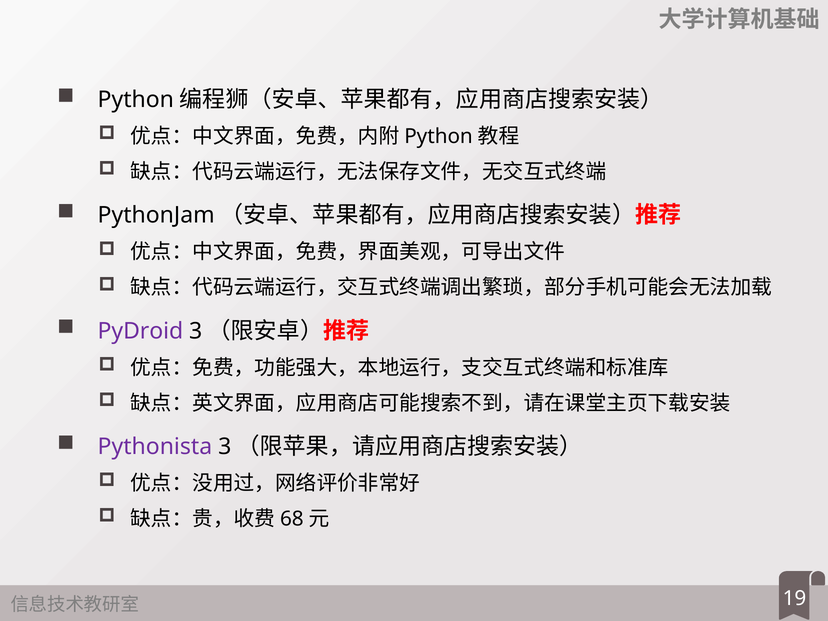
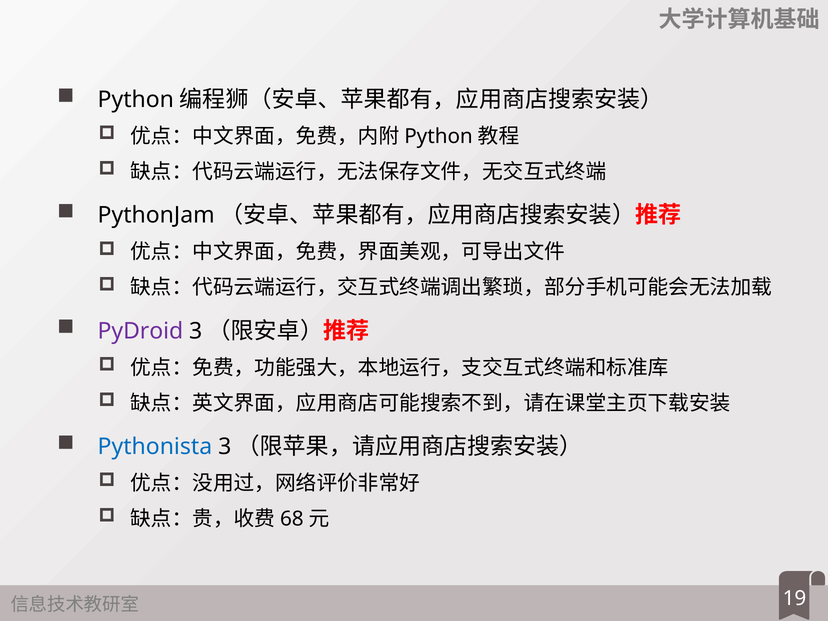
Pythonista colour: purple -> blue
